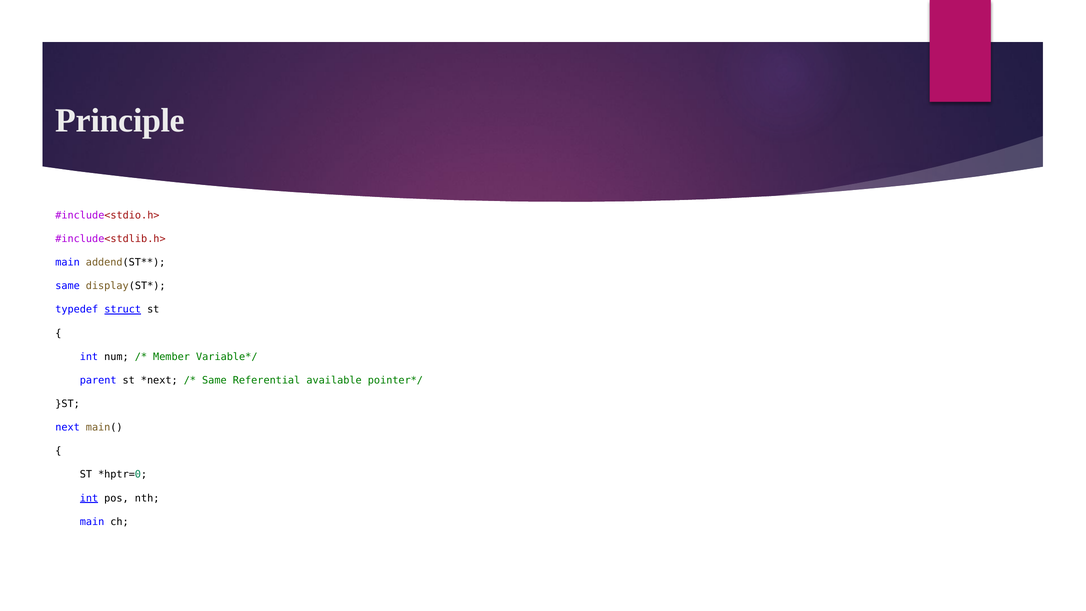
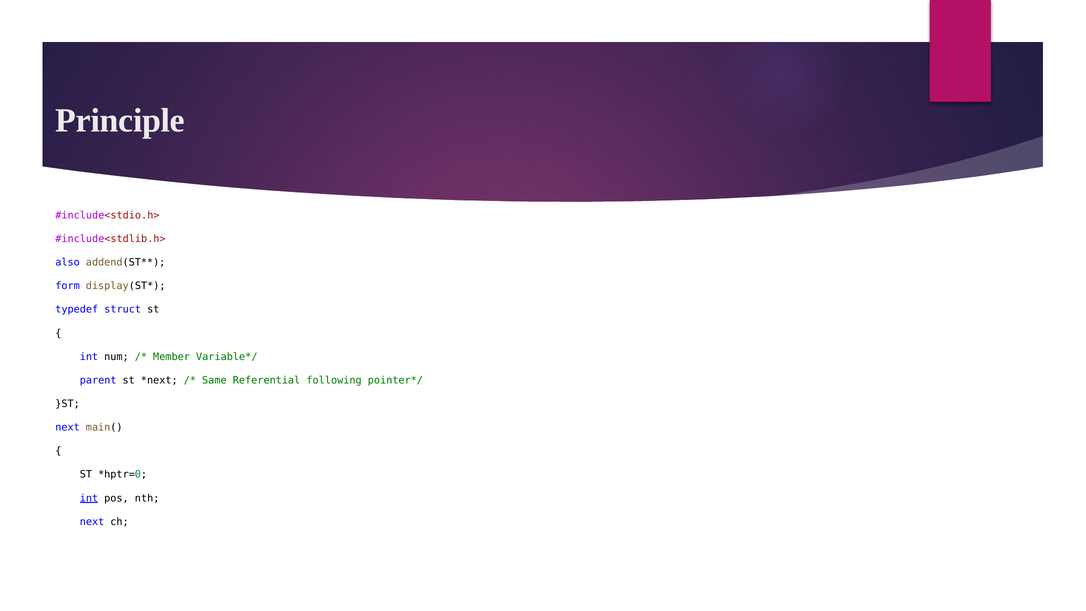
main at (68, 262): main -> also
same at (68, 286): same -> form
struct underline: present -> none
available: available -> following
main at (92, 522): main -> next
